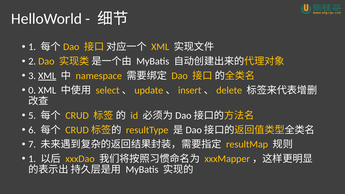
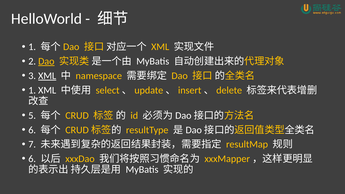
Dao at (46, 61) underline: none -> present
0 at (32, 90): 0 -> 1
1 at (32, 159): 1 -> 6
